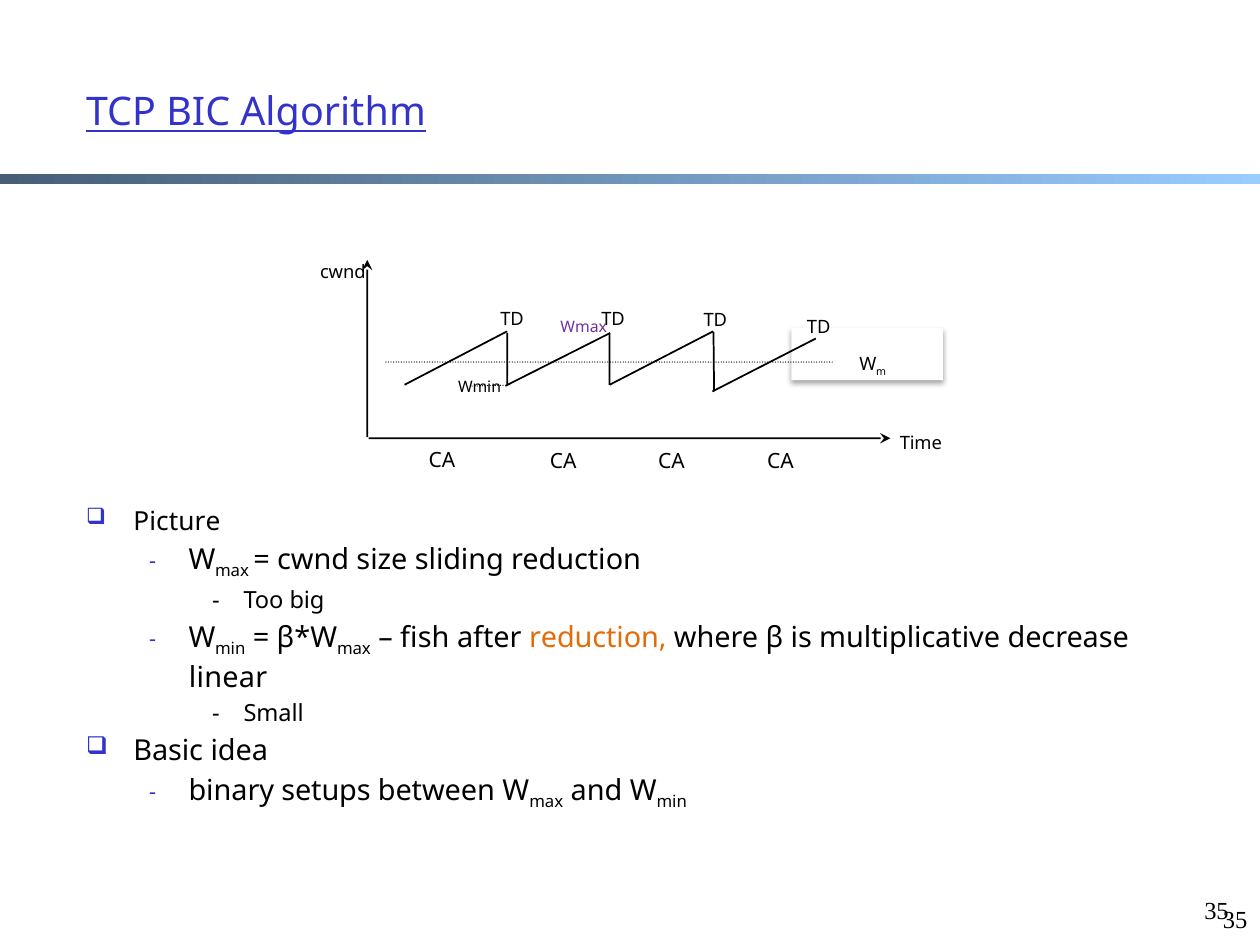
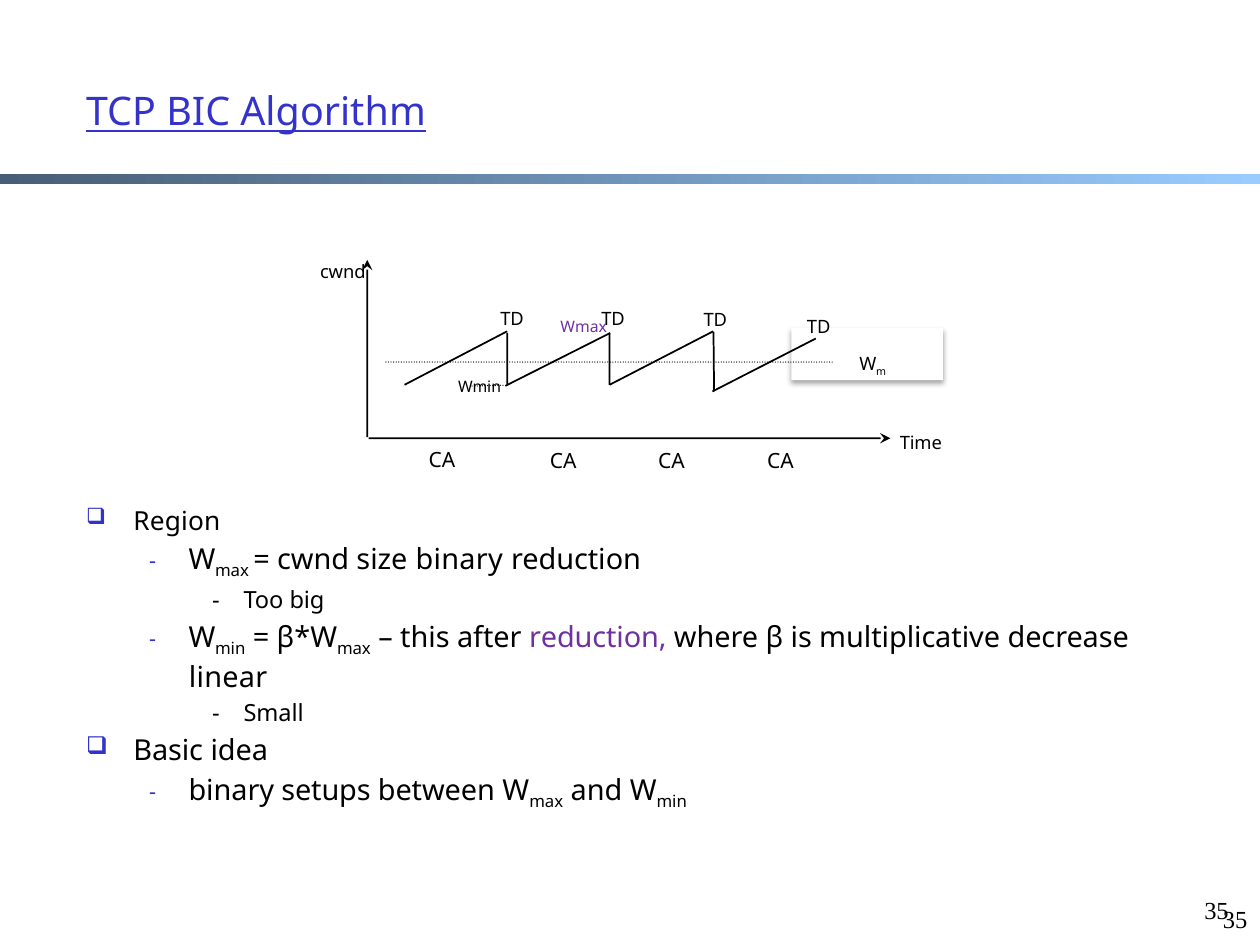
Picture: Picture -> Region
size sliding: sliding -> binary
fish: fish -> this
reduction at (598, 638) colour: orange -> purple
